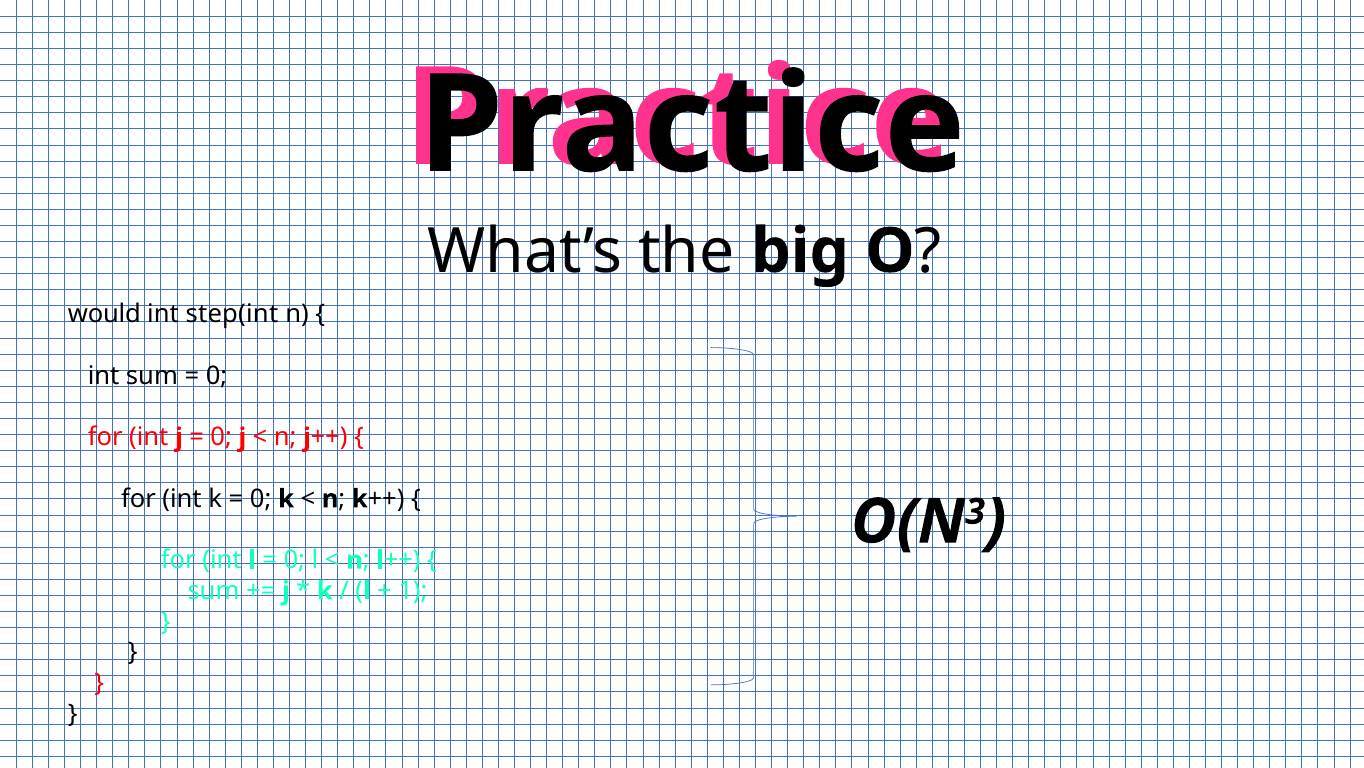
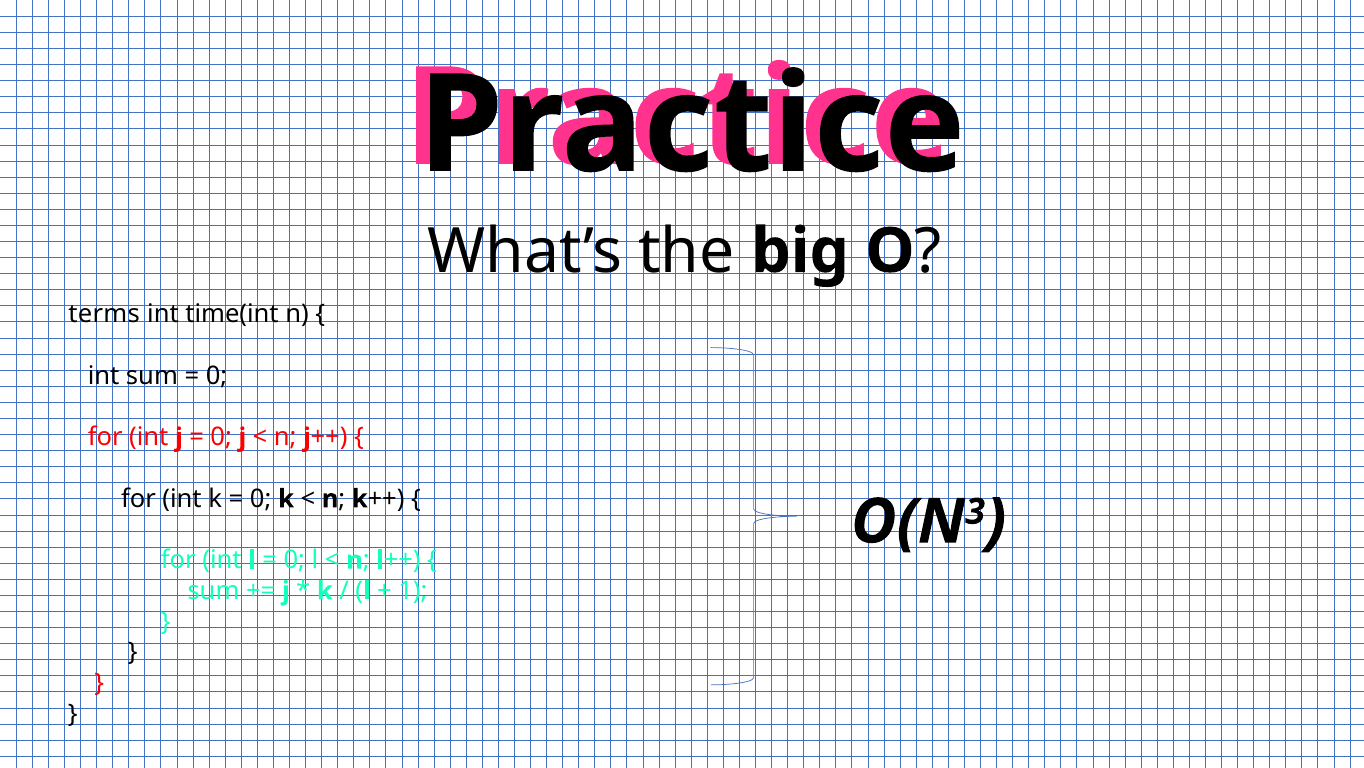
would: would -> terms
step(int: step(int -> time(int
